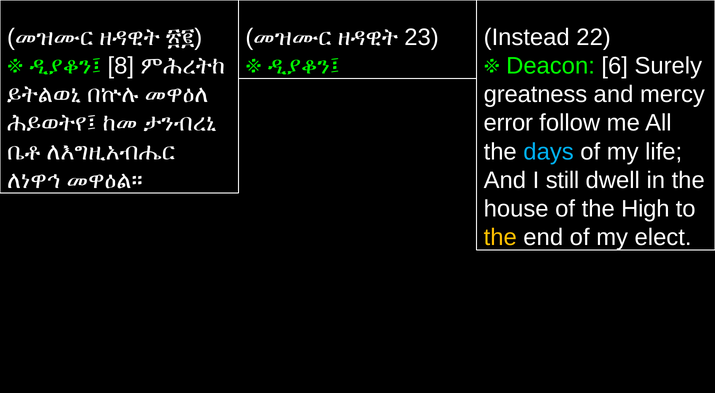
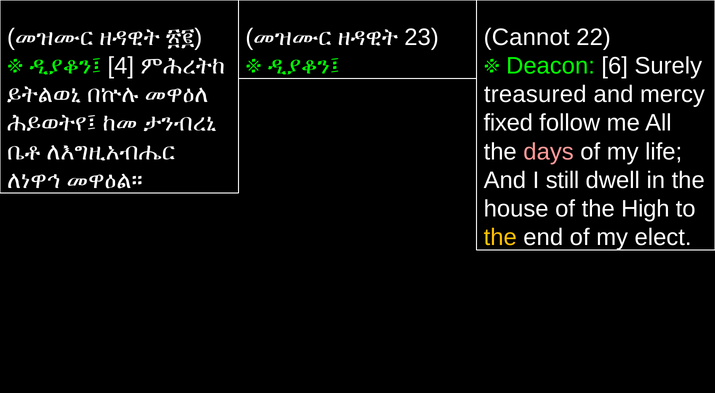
Instead: Instead -> Cannot
8: 8 -> 4
greatness: greatness -> treasured
error: error -> fixed
days colour: light blue -> pink
